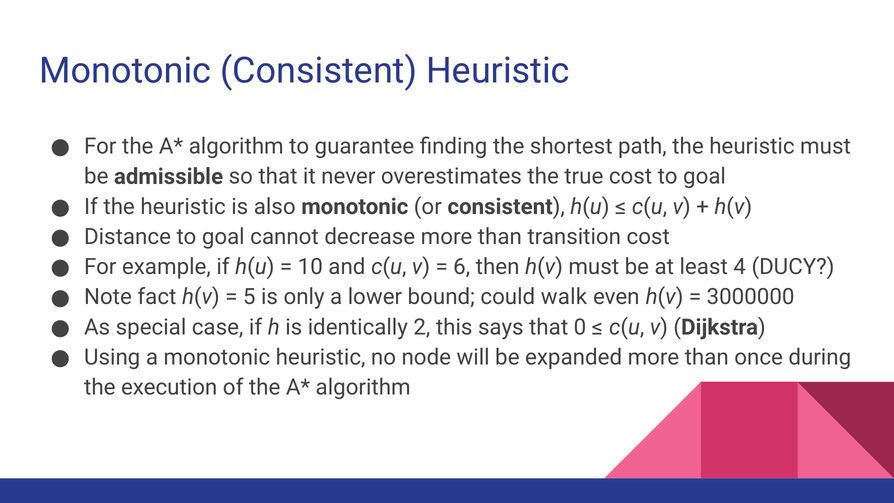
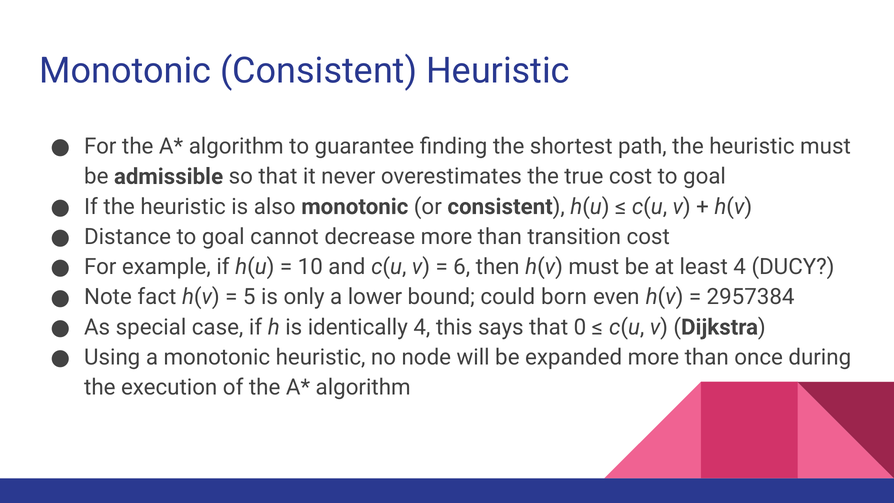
walk: walk -> born
3000000: 3000000 -> 2957384
identically 2: 2 -> 4
